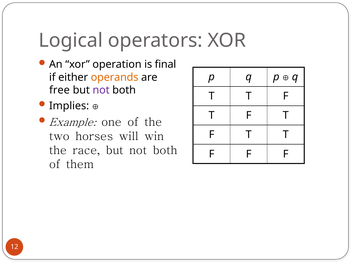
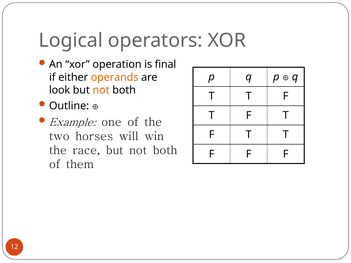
free: free -> look
not at (101, 90) colour: purple -> orange
Implies: Implies -> Outline
